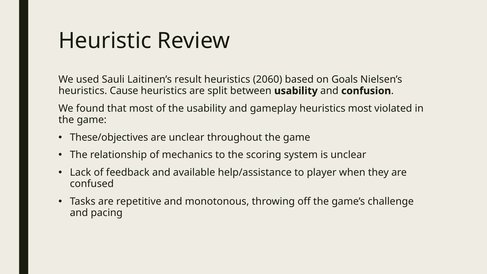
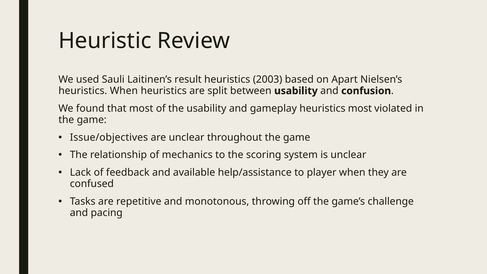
2060: 2060 -> 2003
Goals: Goals -> Apart
heuristics Cause: Cause -> When
These/objectives: These/objectives -> Issue/objectives
